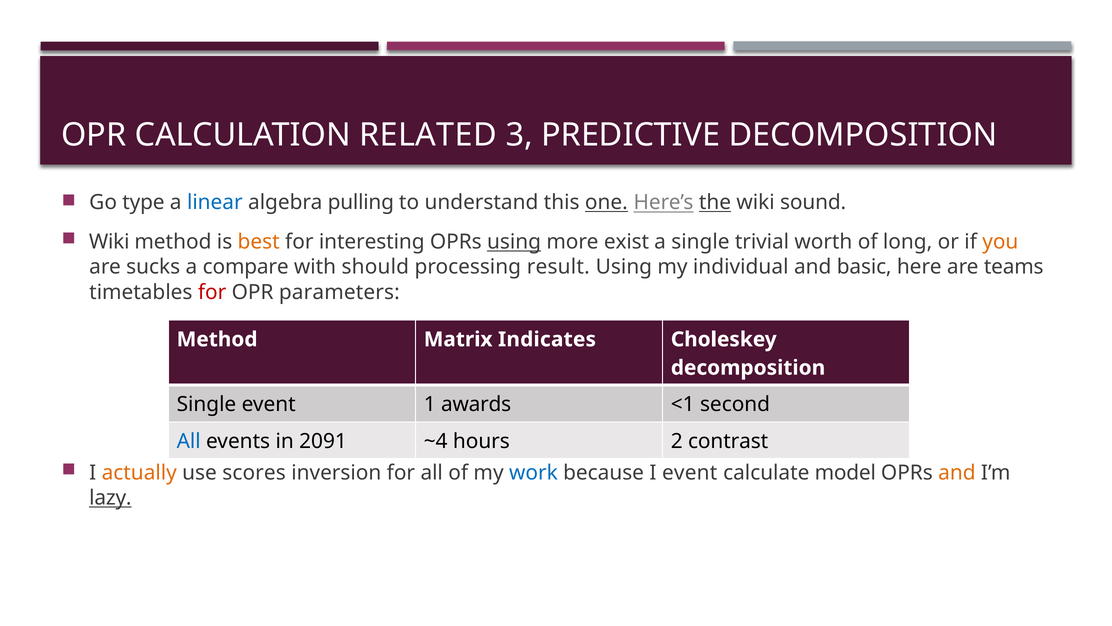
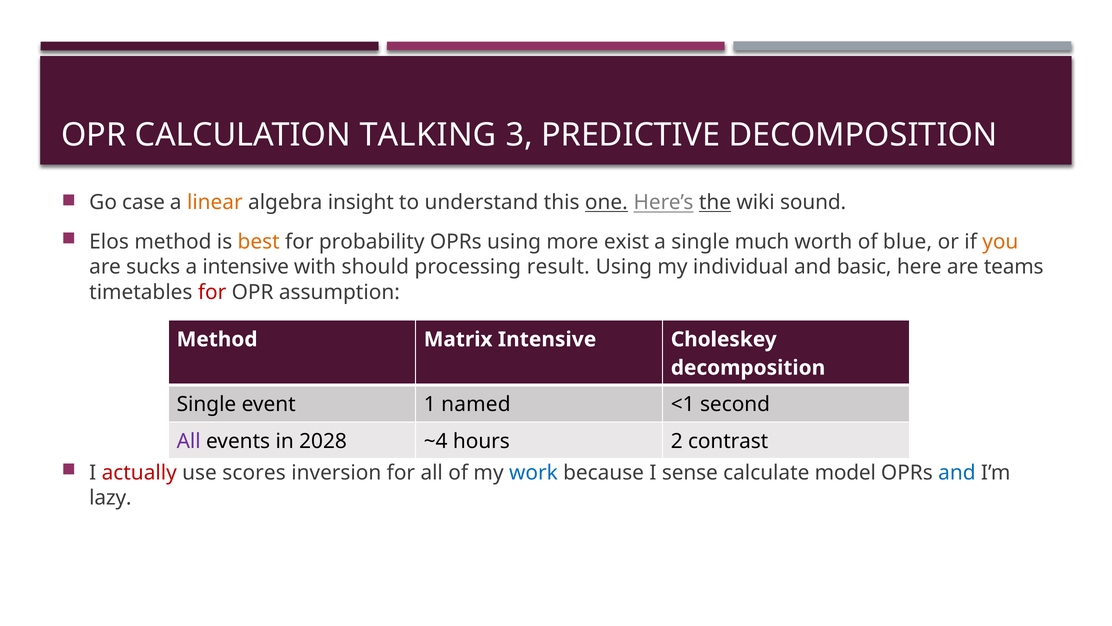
RELATED: RELATED -> TALKING
type: type -> case
linear colour: blue -> orange
pulling: pulling -> insight
Wiki at (109, 242): Wiki -> Elos
interesting: interesting -> probability
using at (514, 242) underline: present -> none
trivial: trivial -> much
long: long -> blue
a compare: compare -> intensive
parameters: parameters -> assumption
Matrix Indicates: Indicates -> Intensive
awards: awards -> named
All at (189, 441) colour: blue -> purple
2091: 2091 -> 2028
actually colour: orange -> red
I event: event -> sense
and at (957, 473) colour: orange -> blue
lazy underline: present -> none
